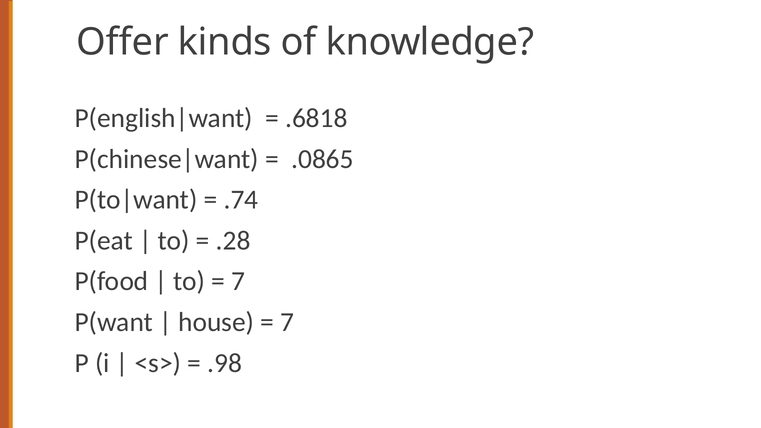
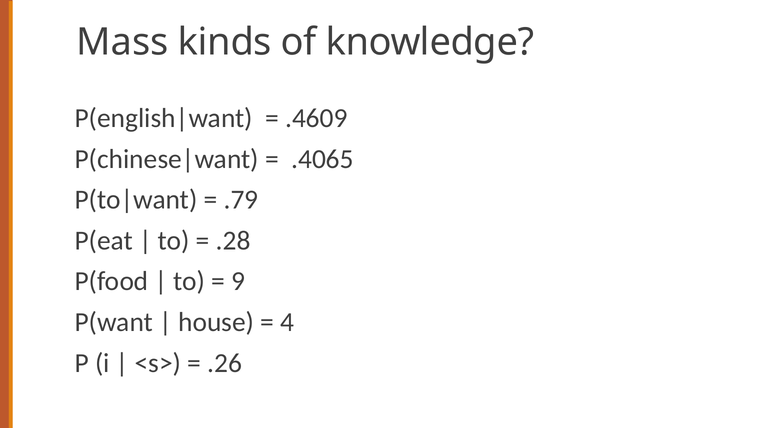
Offer: Offer -> Mass
.6818: .6818 -> .4609
.0865: .0865 -> .4065
.74: .74 -> .79
7 at (238, 281): 7 -> 9
7 at (287, 322): 7 -> 4
.98: .98 -> .26
